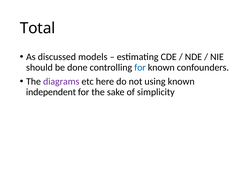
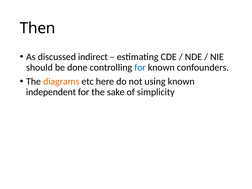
Total: Total -> Then
models: models -> indirect
diagrams colour: purple -> orange
